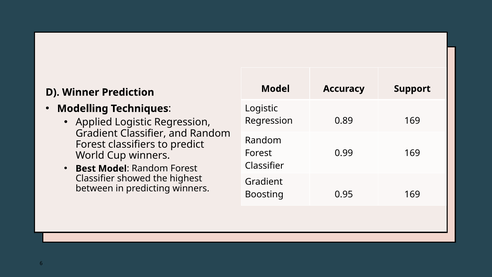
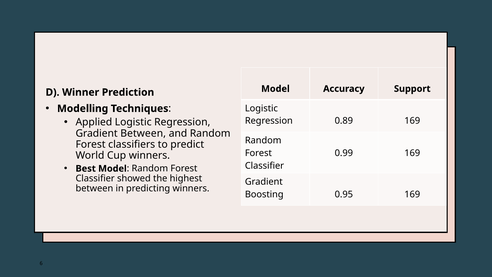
Gradient Classifier: Classifier -> Between
